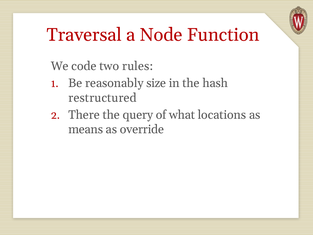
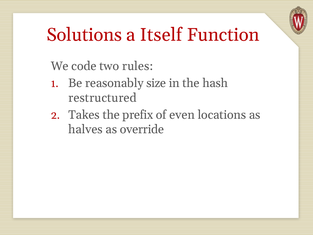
Traversal: Traversal -> Solutions
Node: Node -> Itself
There: There -> Takes
query: query -> prefix
what: what -> even
means: means -> halves
